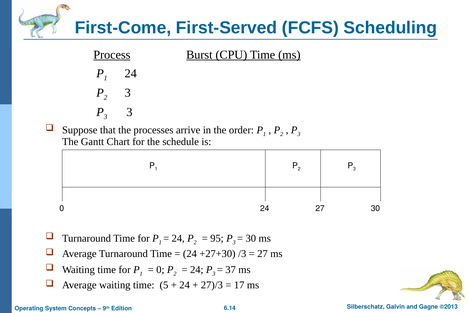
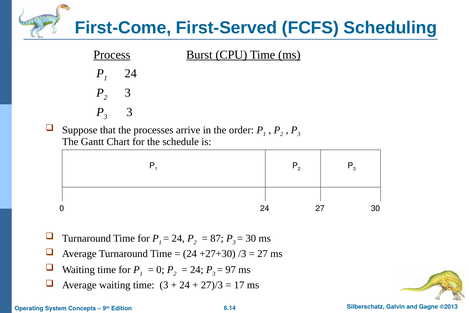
95: 95 -> 87
37: 37 -> 97
time 5: 5 -> 3
